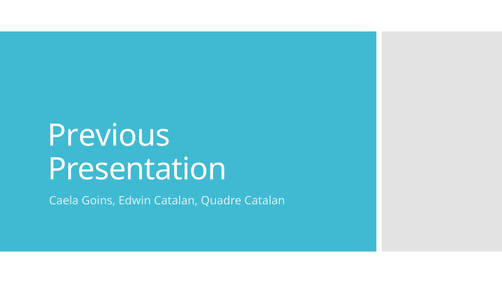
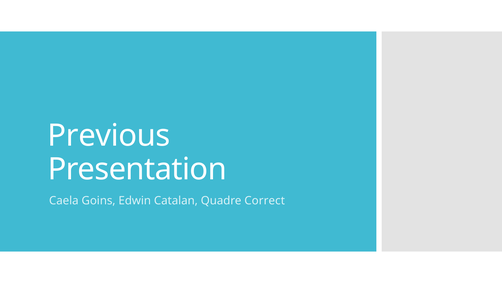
Quadre Catalan: Catalan -> Correct
